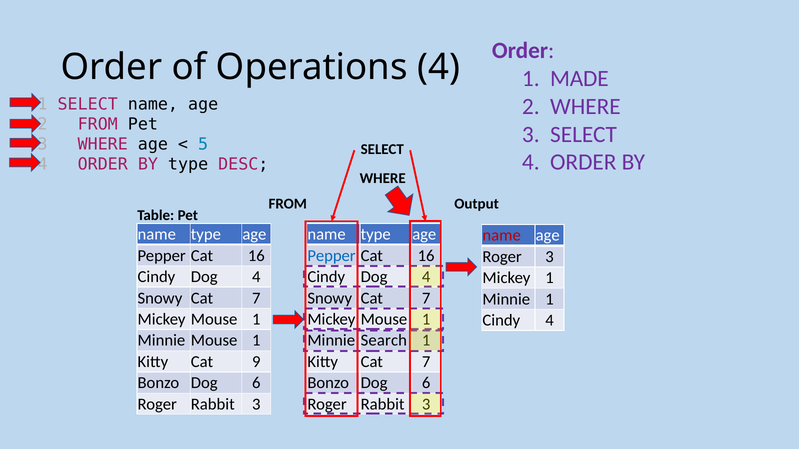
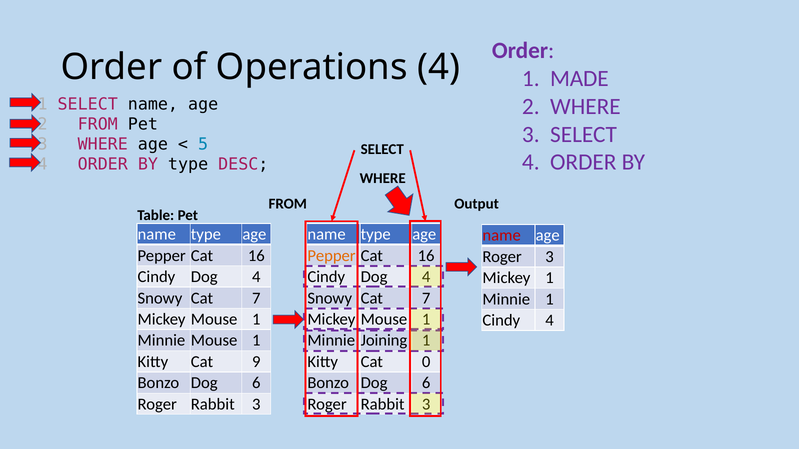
Pepper at (332, 256) colour: blue -> orange
Search: Search -> Joining
Kitty Cat 7: 7 -> 0
